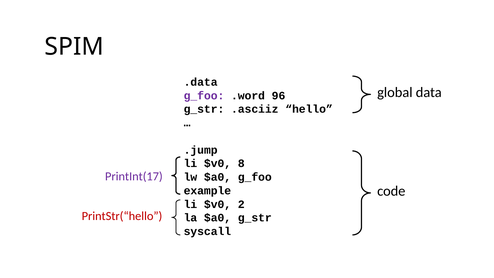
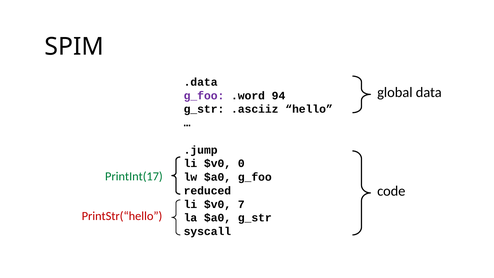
96: 96 -> 94
8: 8 -> 0
PrintInt(17 colour: purple -> green
example: example -> reduced
2: 2 -> 7
